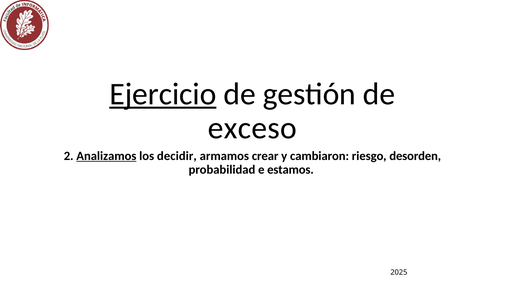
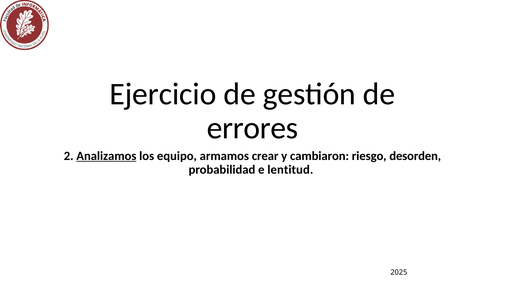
Ejercicio underline: present -> none
exceso: exceso -> errores
decidir: decidir -> equipo
estamos: estamos -> lentitud
